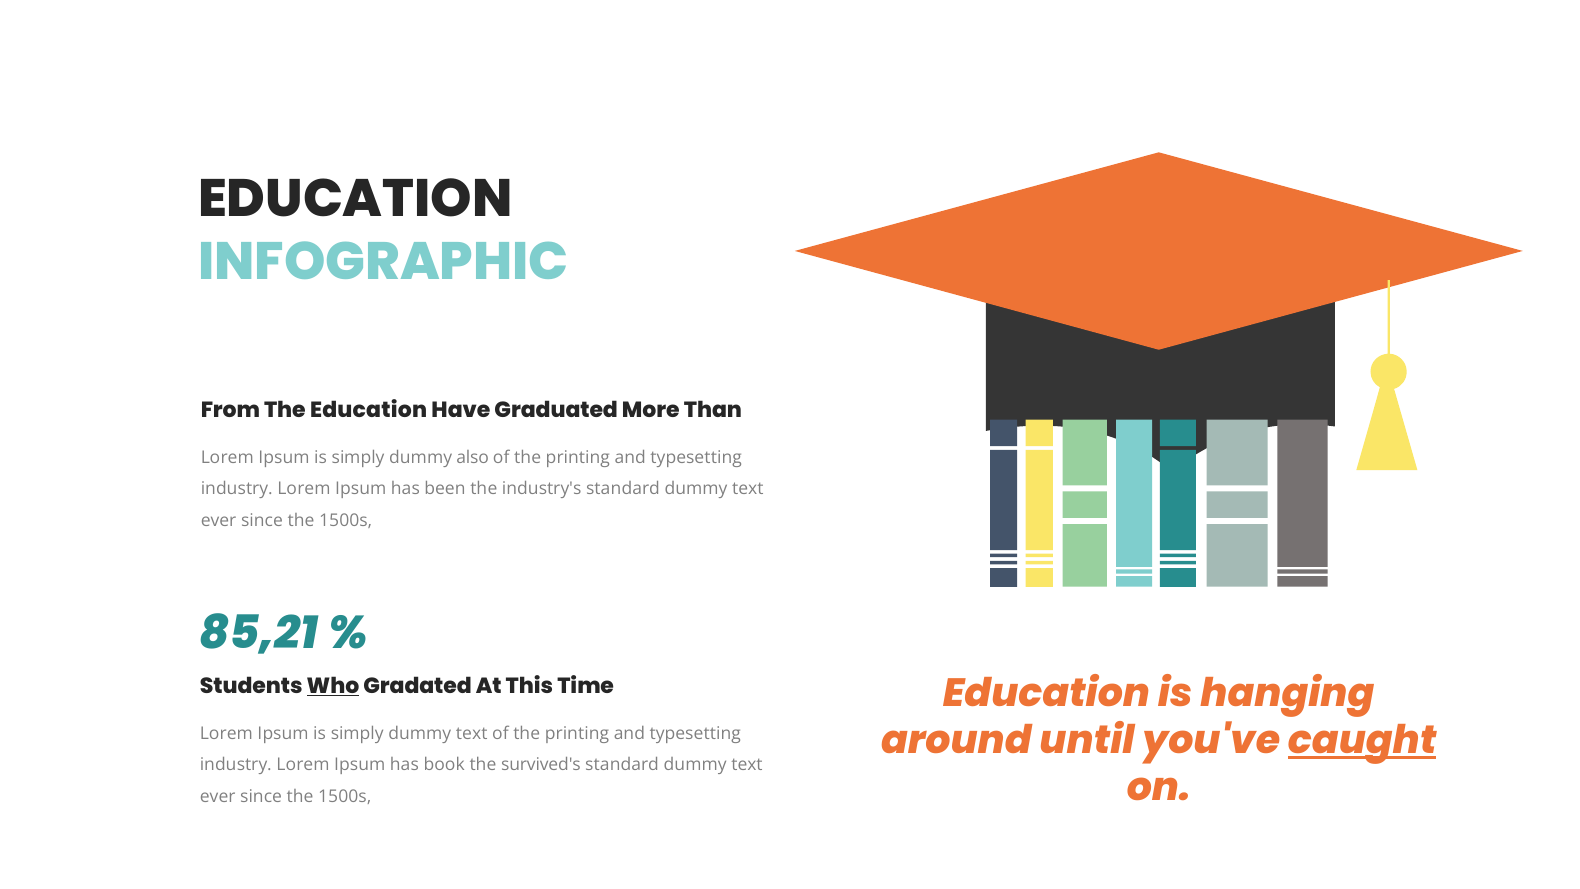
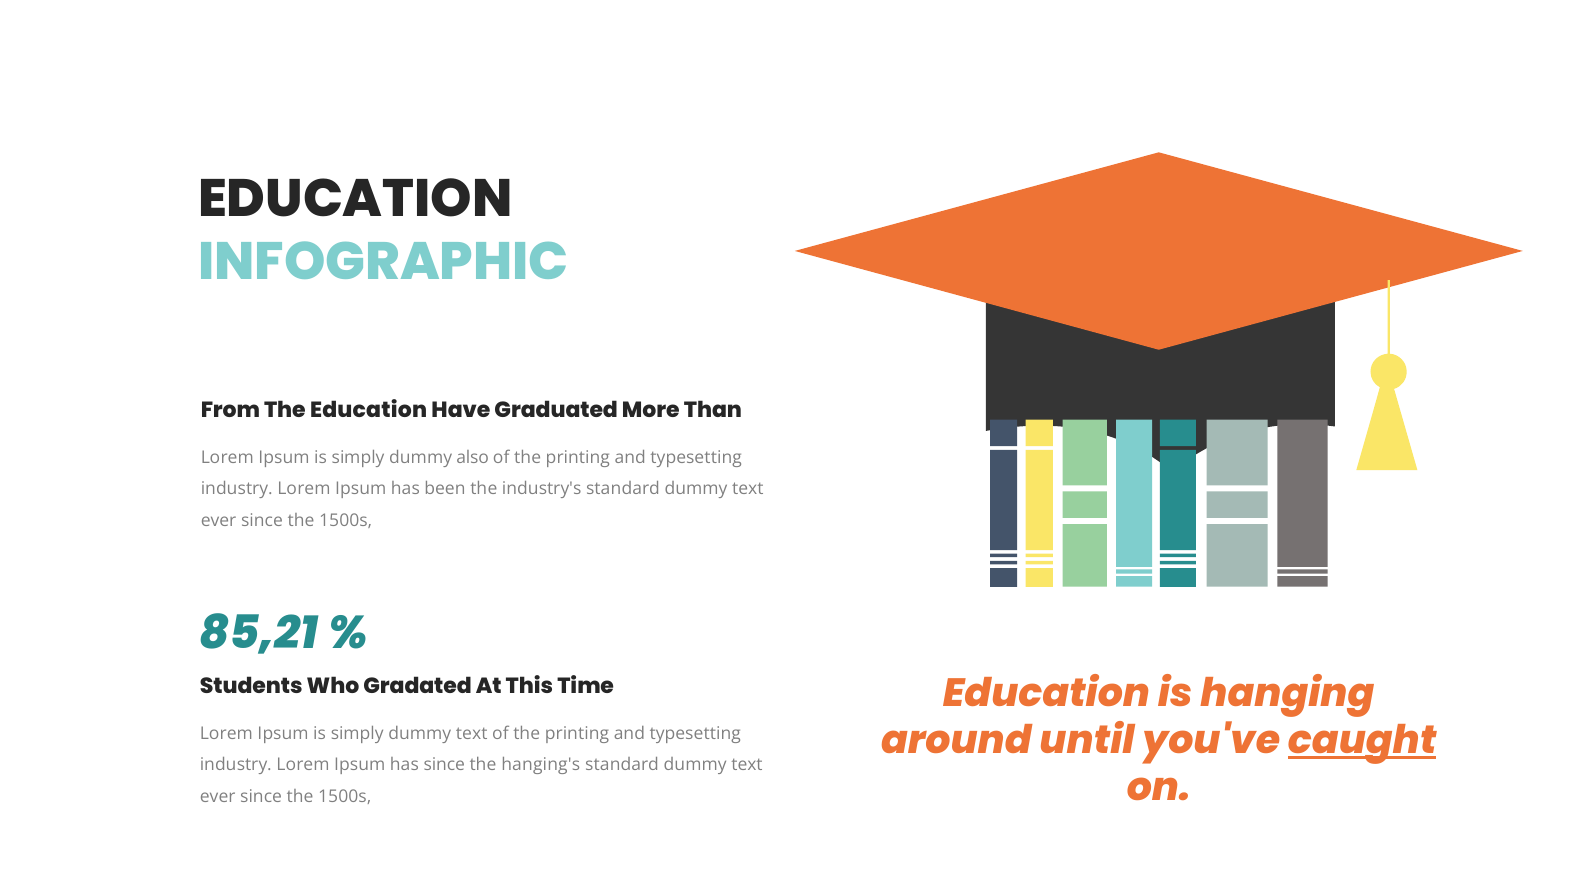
Who underline: present -> none
has book: book -> since
survived's: survived's -> hanging's
